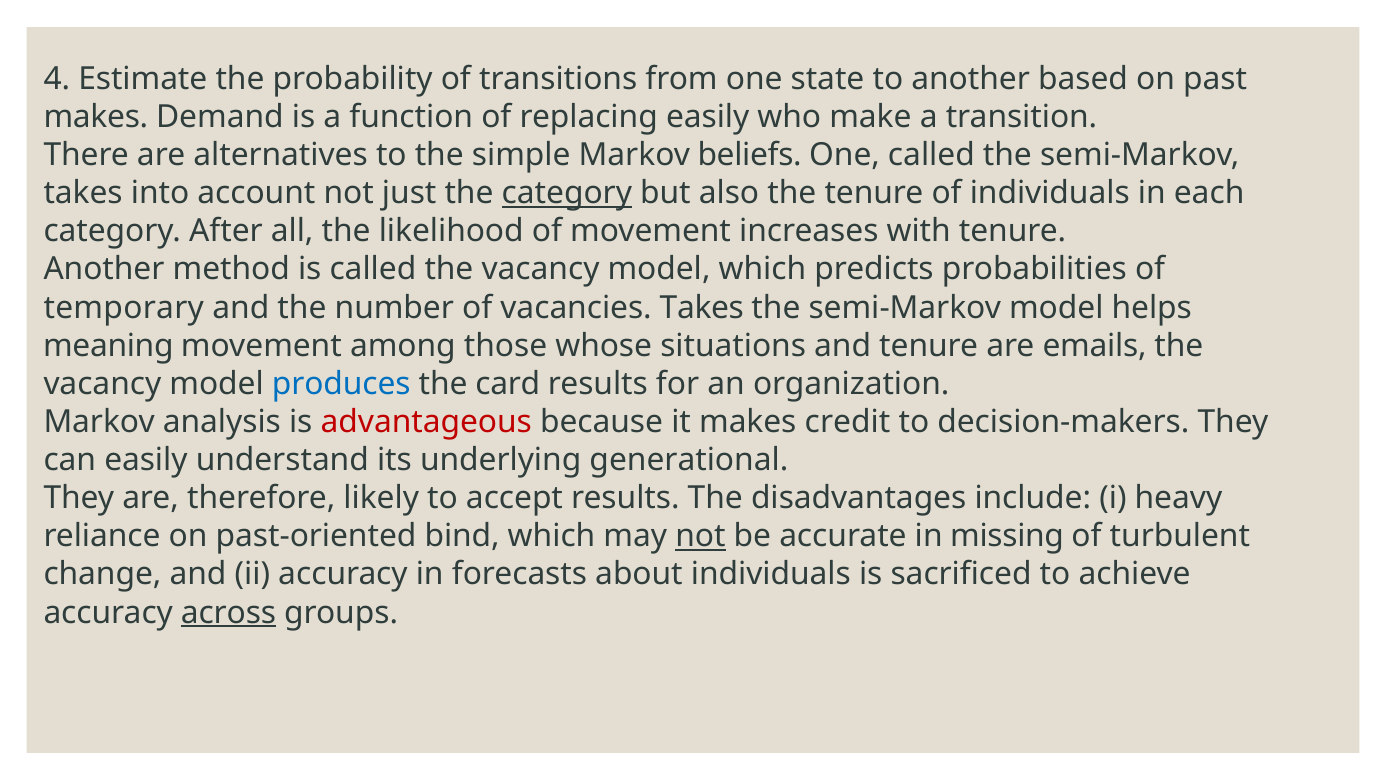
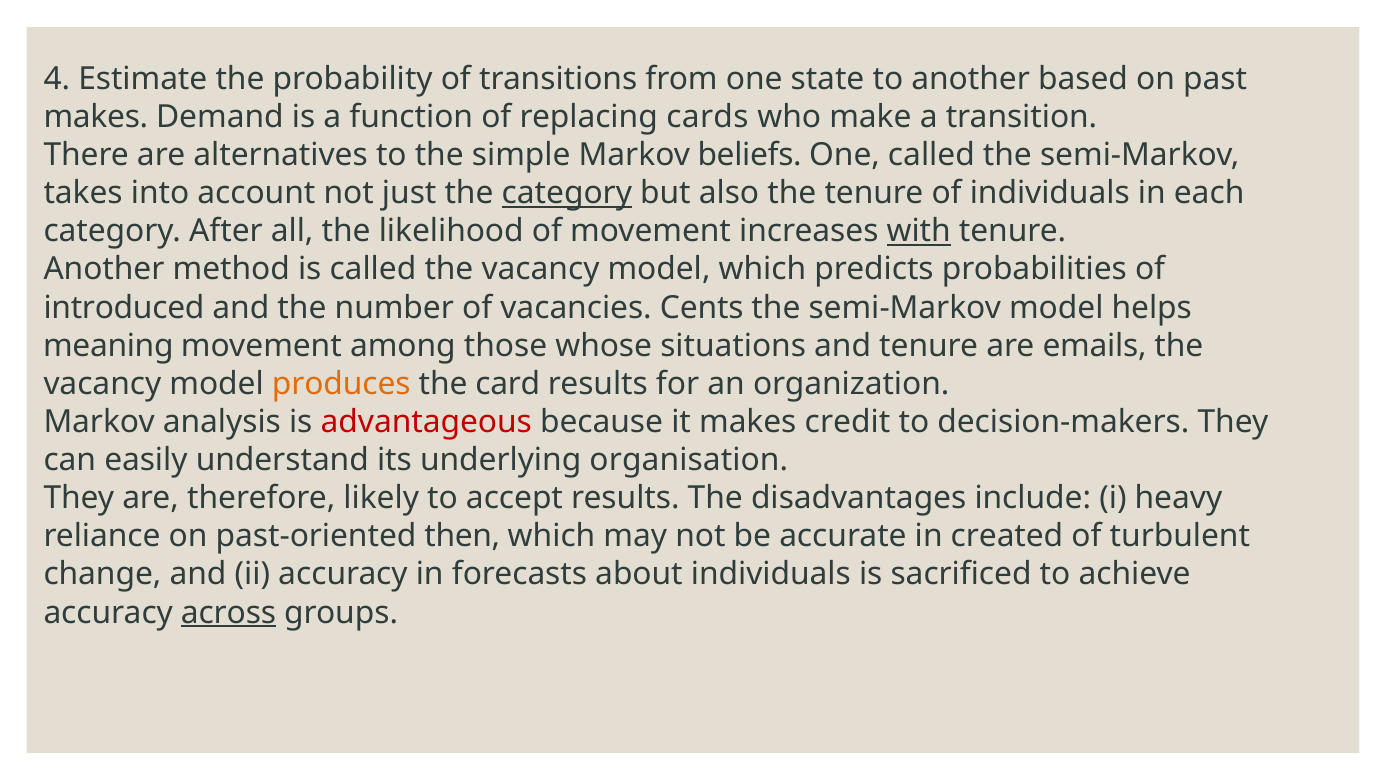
replacing easily: easily -> cards
with underline: none -> present
temporary: temporary -> introduced
vacancies Takes: Takes -> Cents
produces colour: blue -> orange
generational: generational -> organisation
bind: bind -> then
not at (700, 536) underline: present -> none
missing: missing -> created
